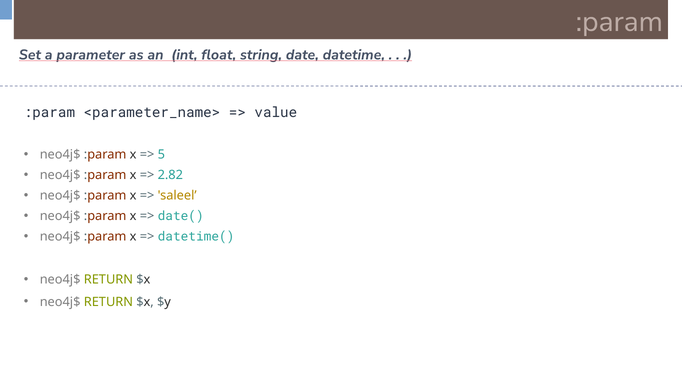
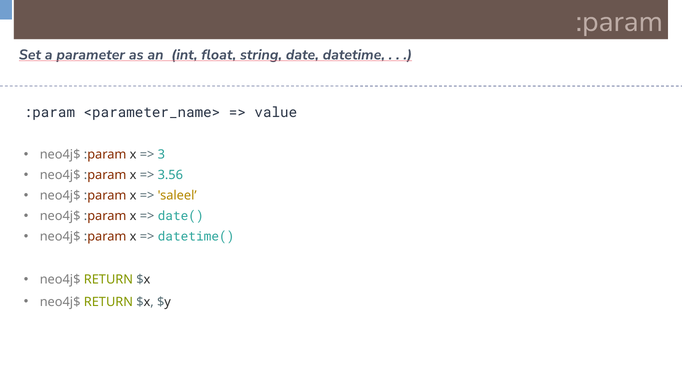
5: 5 -> 3
2.82: 2.82 -> 3.56
